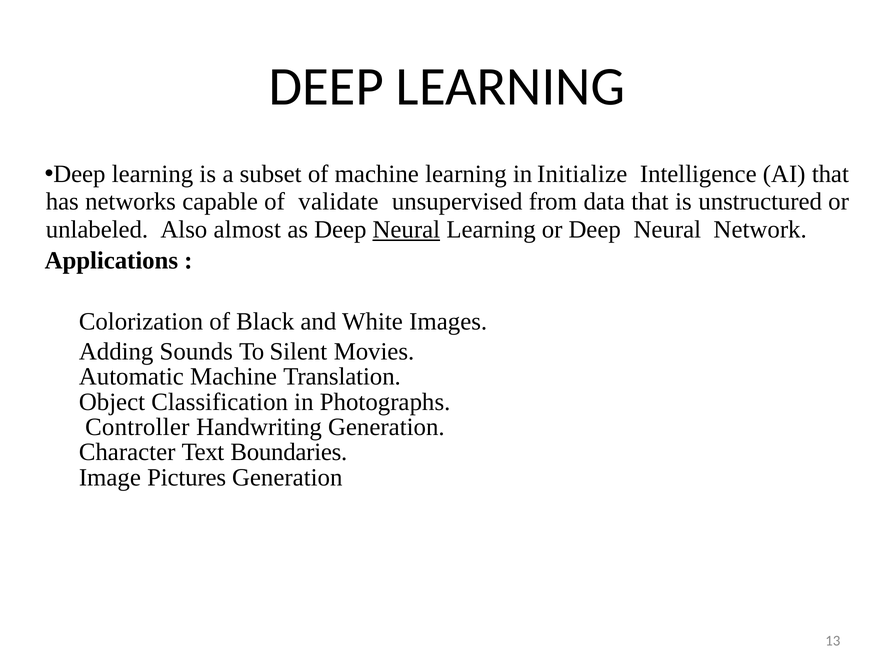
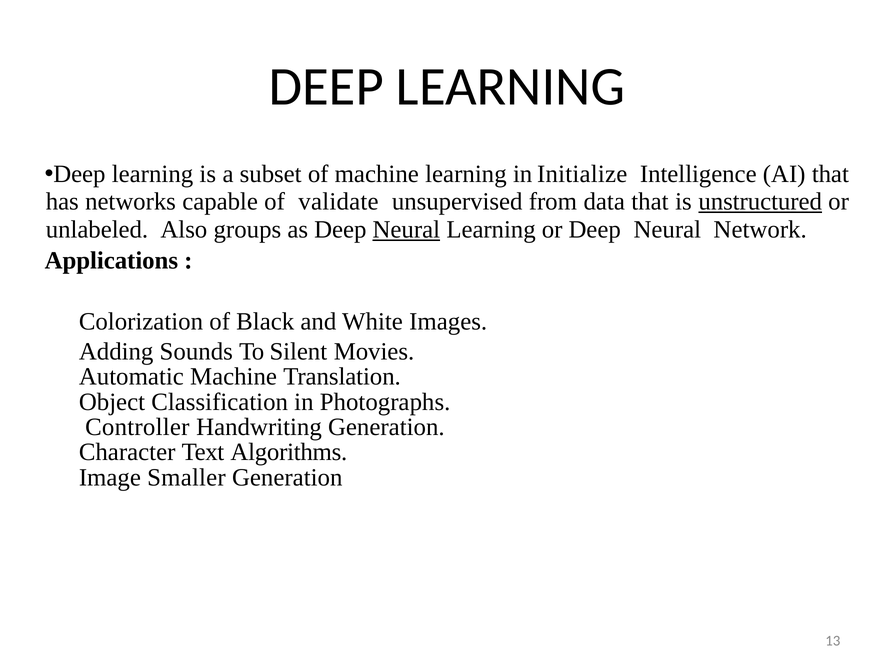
unstructured underline: none -> present
almost: almost -> groups
Boundaries: Boundaries -> Algorithms
Pictures: Pictures -> Smaller
